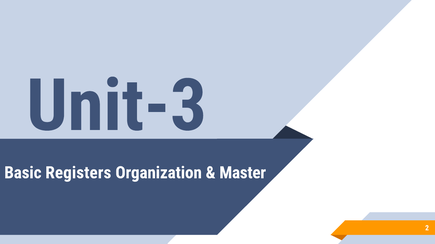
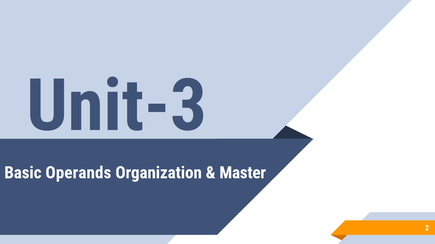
Registers: Registers -> Operands
